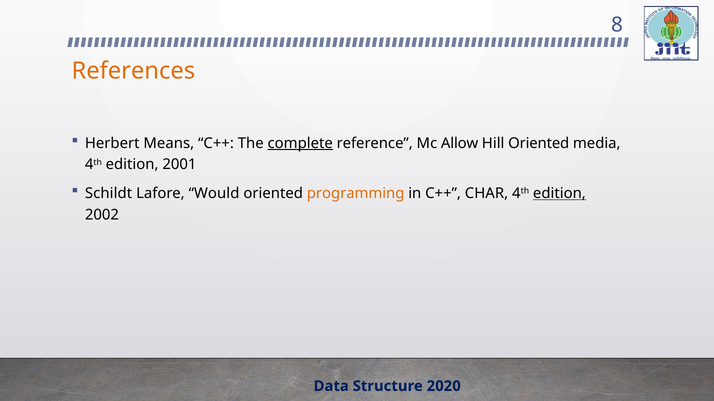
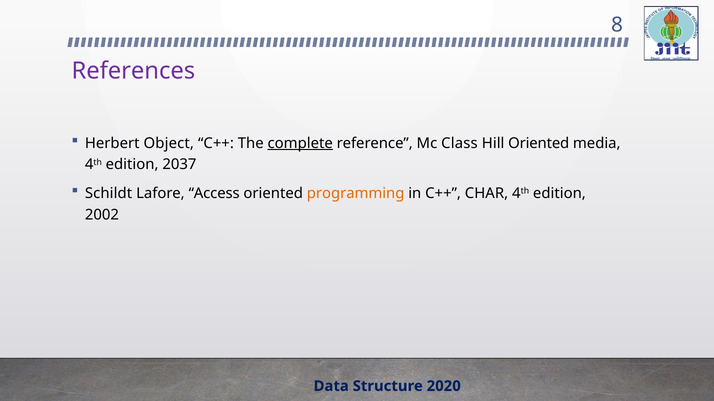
References colour: orange -> purple
Means: Means -> Object
Allow: Allow -> Class
2001: 2001 -> 2037
Would: Would -> Access
edition at (559, 194) underline: present -> none
